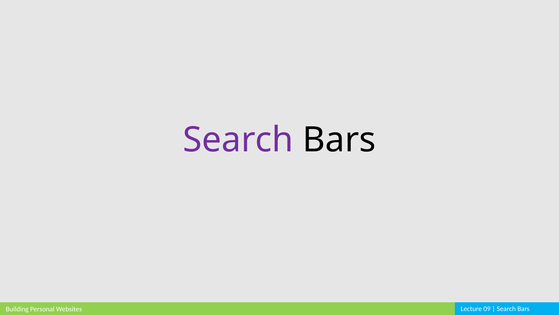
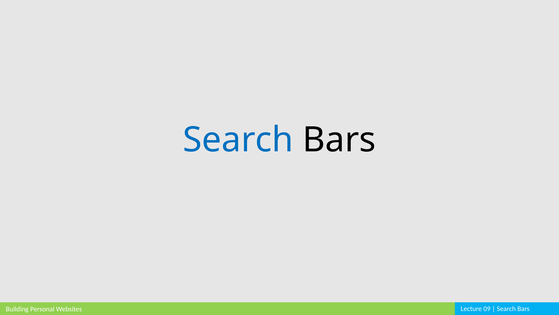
Search at (238, 140) colour: purple -> blue
